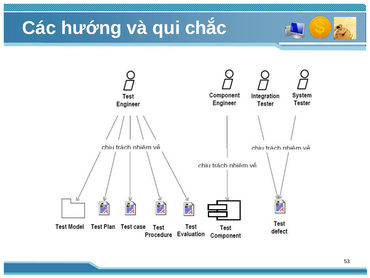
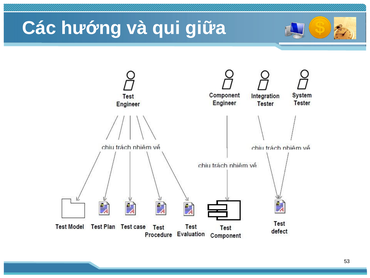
chắc: chắc -> giữa
